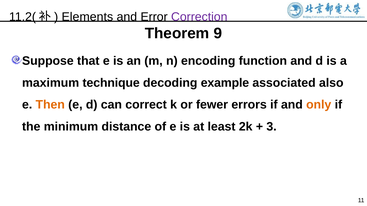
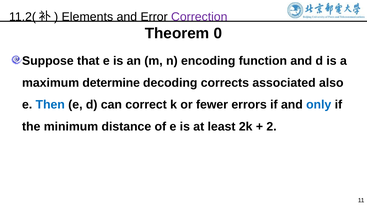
9: 9 -> 0
technique: technique -> determine
example: example -> corrects
Then colour: orange -> blue
only colour: orange -> blue
3: 3 -> 2
